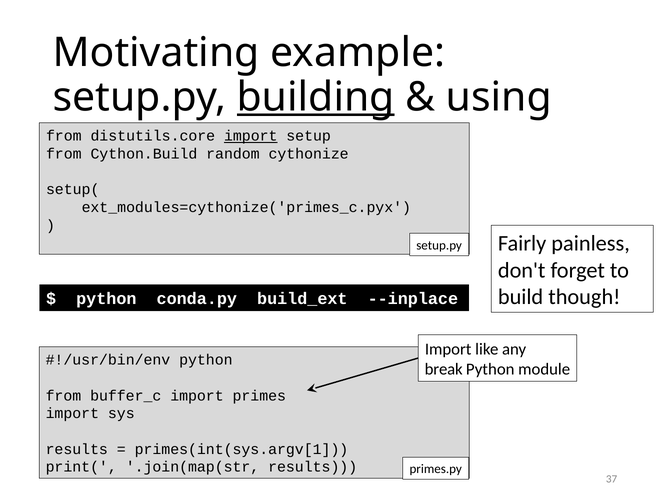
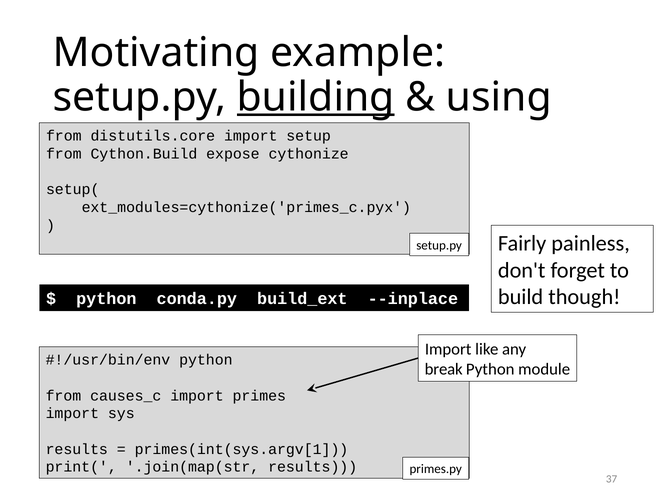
import at (251, 136) underline: present -> none
random: random -> expose
buffer_c: buffer_c -> causes_c
